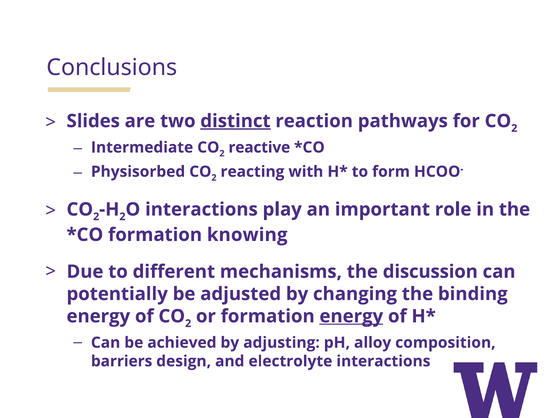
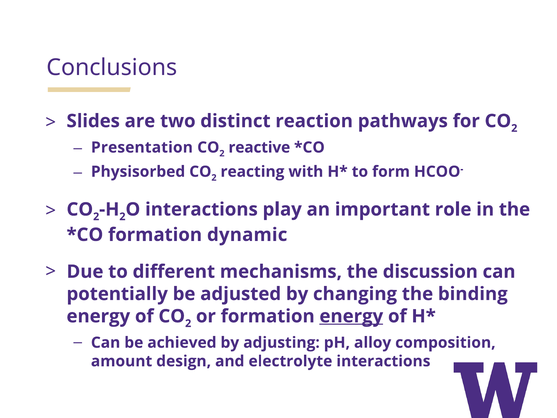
distinct underline: present -> none
Intermediate: Intermediate -> Presentation
knowing: knowing -> dynamic
barriers: barriers -> amount
